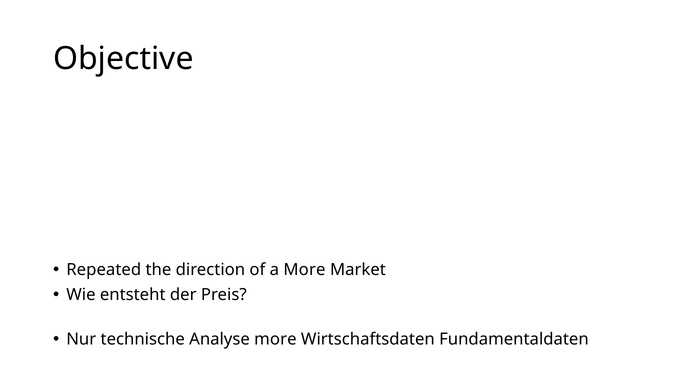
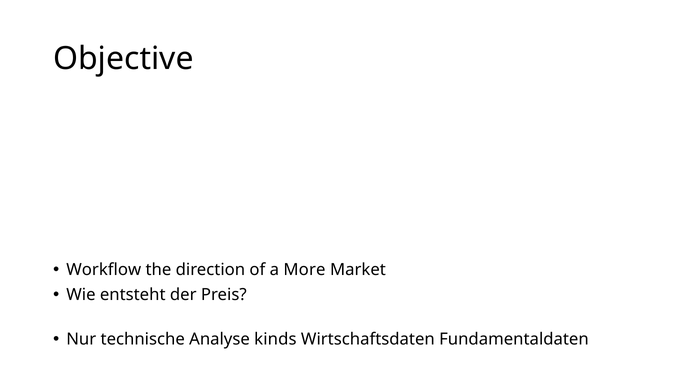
Repeated: Repeated -> Workflow
Analyse more: more -> kinds
